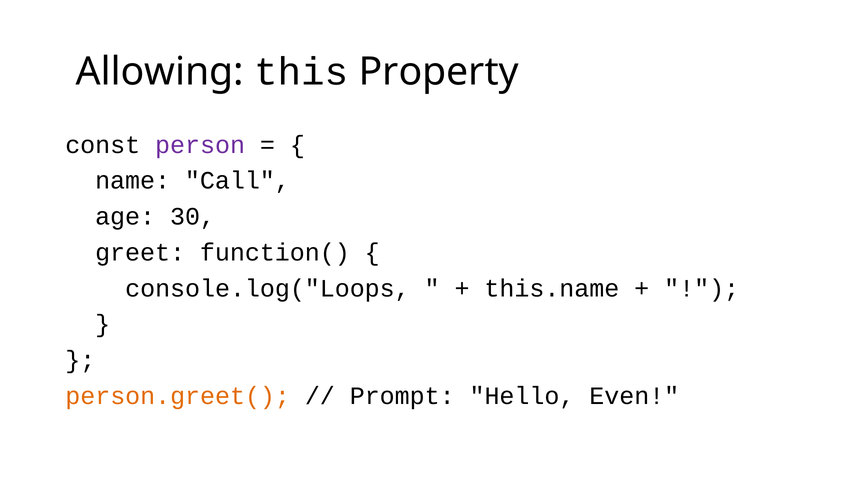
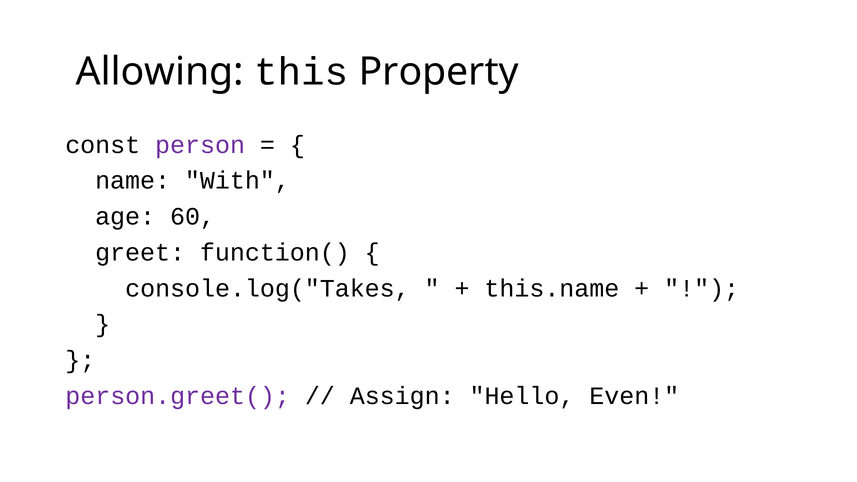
Call: Call -> With
30: 30 -> 60
console.log("Loops: console.log("Loops -> console.log("Takes
person.greet( colour: orange -> purple
Prompt: Prompt -> Assign
